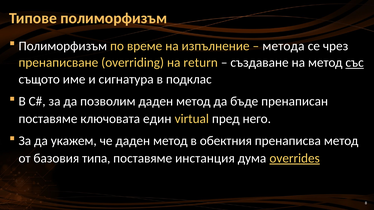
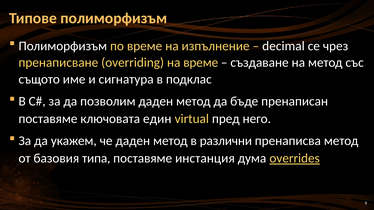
метода: метода -> decimal
на return: return -> време
със underline: present -> none
обектния: обектния -> различни
